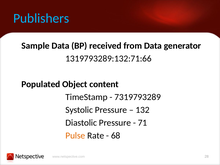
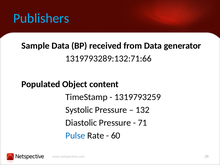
7319793289: 7319793289 -> 1319793259
Pulse colour: orange -> blue
68: 68 -> 60
